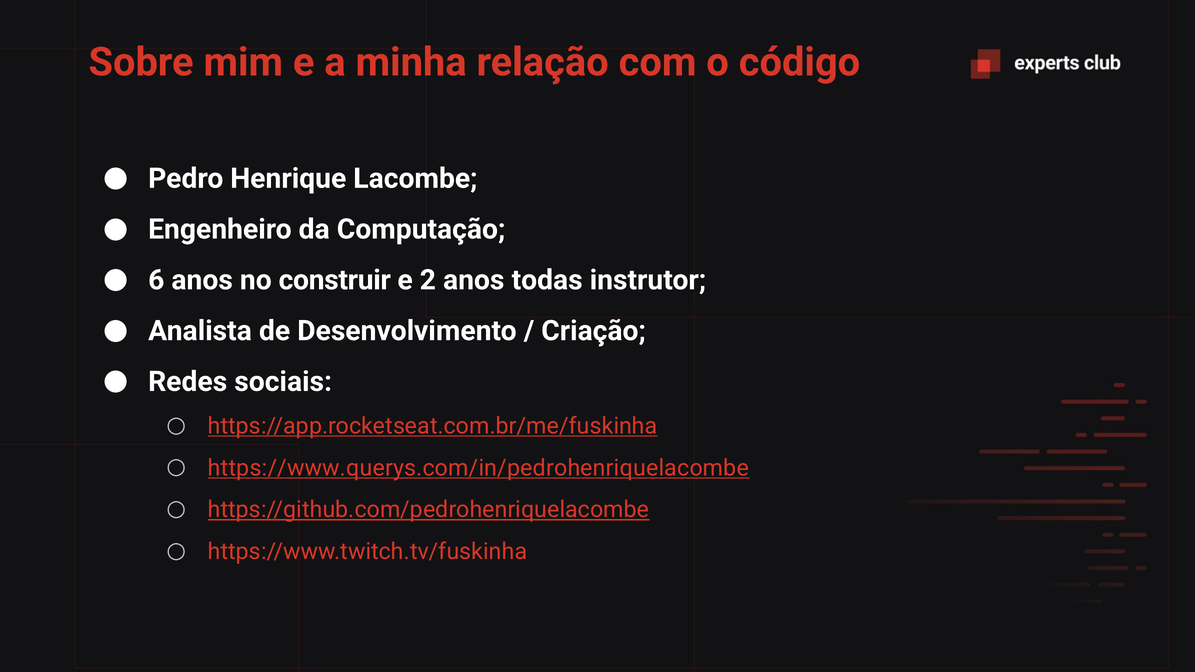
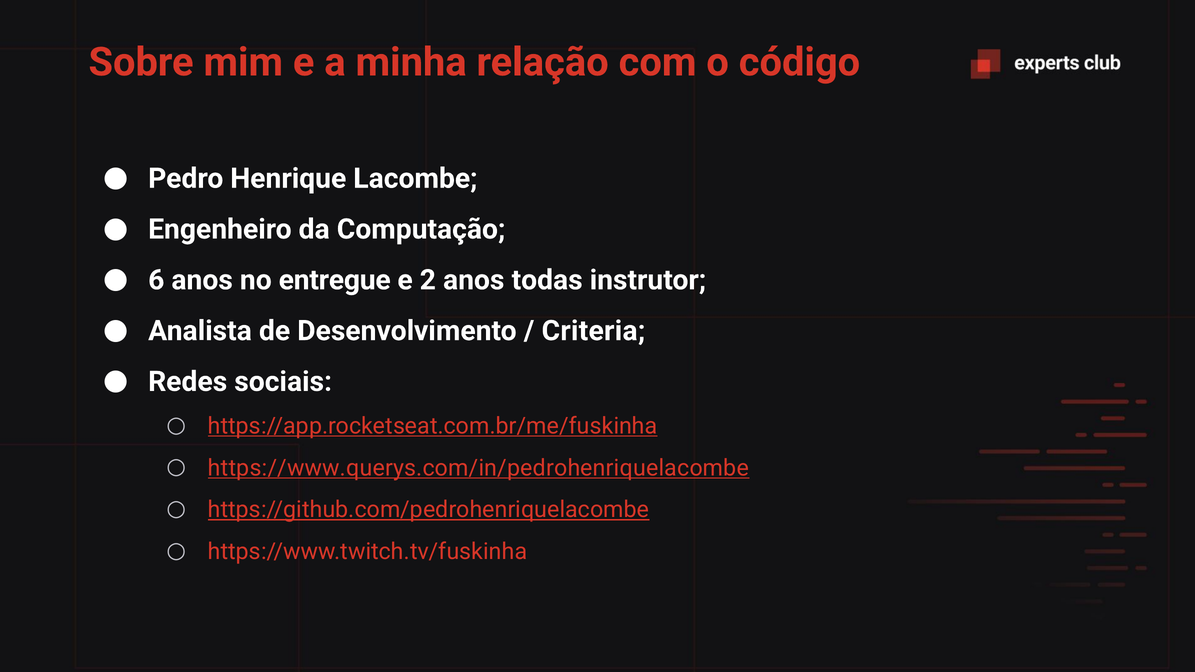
construir: construir -> entregue
Criação: Criação -> Criteria
